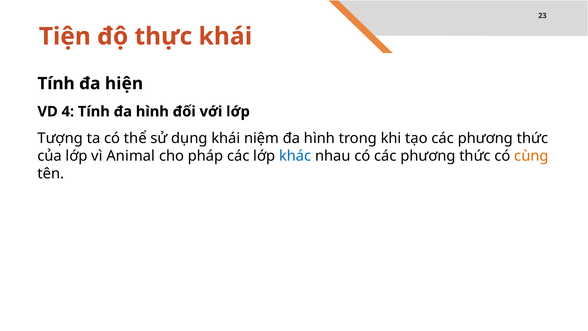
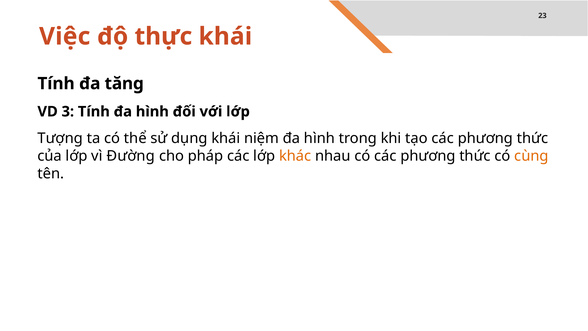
Tiện: Tiện -> Việc
hiện: hiện -> tăng
4: 4 -> 3
Animal: Animal -> Đường
khác colour: blue -> orange
